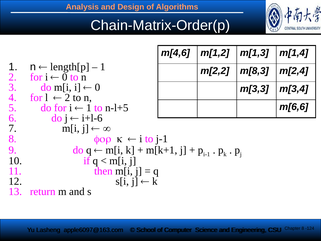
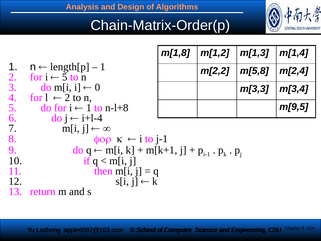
m[4,6: m[4,6 -> m[1,8
m[8,3: m[8,3 -> m[5,8
0 at (65, 77): 0 -> 5
m[6,6: m[6,6 -> m[9,5
n-l+5: n-l+5 -> n-l+8
i+l-6: i+l-6 -> i+l-4
